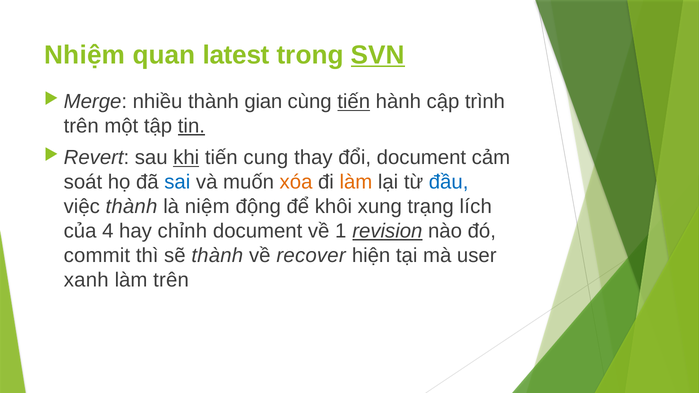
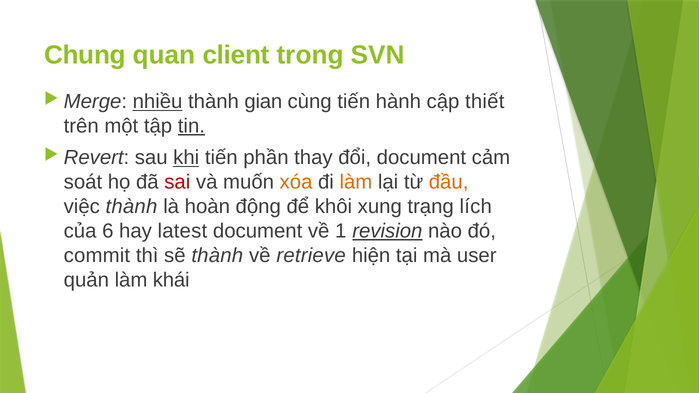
Nhiệm: Nhiệm -> Chung
latest: latest -> client
SVN underline: present -> none
nhiều underline: none -> present
tiến at (354, 102) underline: present -> none
trình: trình -> thiết
cung: cung -> phần
sai colour: blue -> red
đầu colour: blue -> orange
niệm: niệm -> hoàn
4: 4 -> 6
chỉnh: chỉnh -> latest
recover: recover -> retrieve
xanh: xanh -> quản
làm trên: trên -> khái
